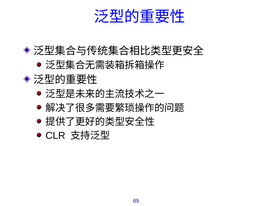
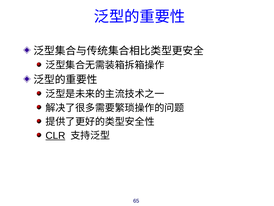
CLR underline: none -> present
